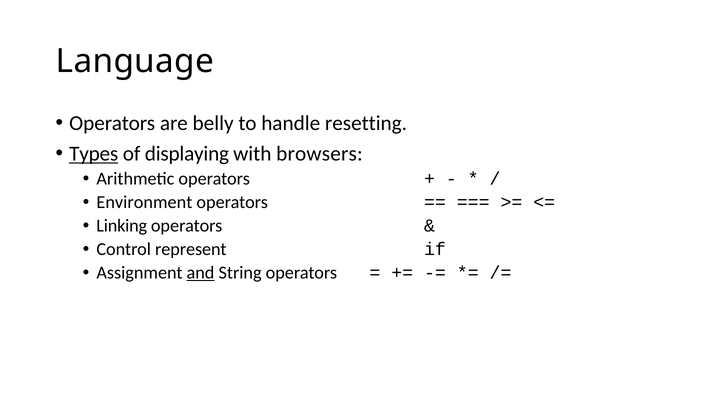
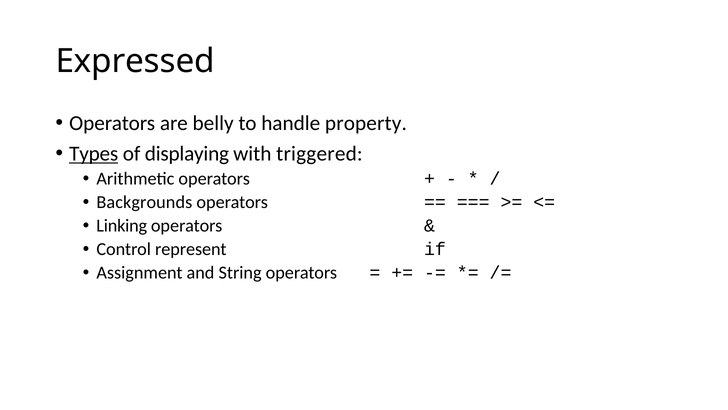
Language: Language -> Expressed
resetting: resetting -> property
browsers: browsers -> triggered
Environment: Environment -> Backgrounds
and underline: present -> none
